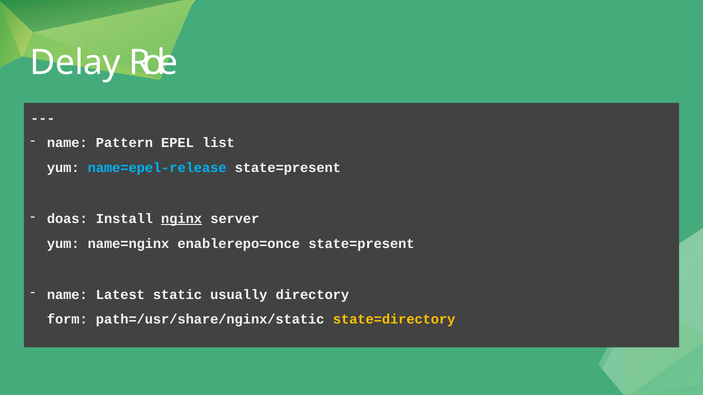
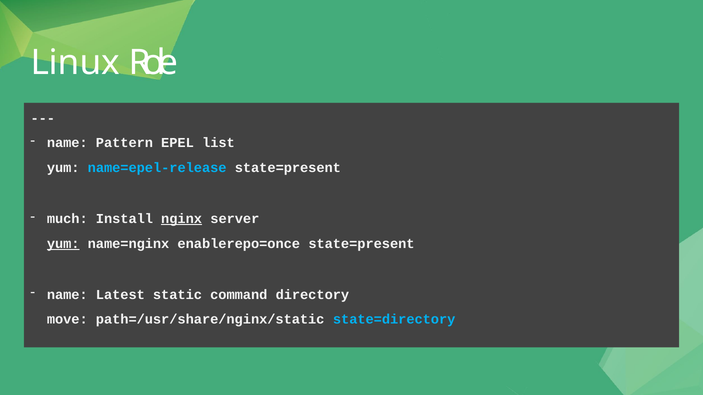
Delay: Delay -> Linux
doas: doas -> much
yum at (63, 244) underline: none -> present
usually: usually -> command
form: form -> move
state=directory colour: yellow -> light blue
